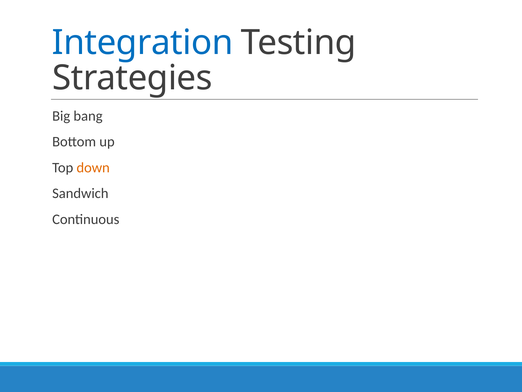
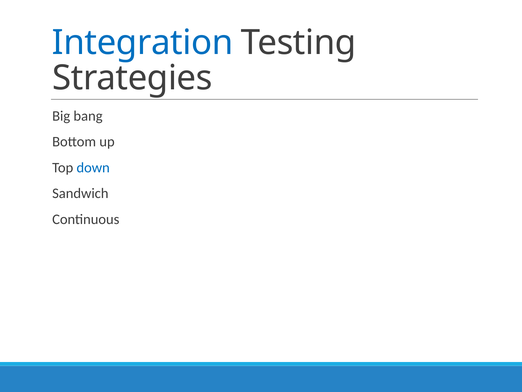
down colour: orange -> blue
